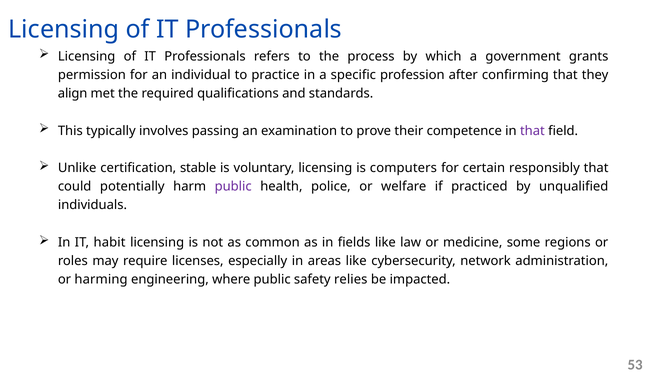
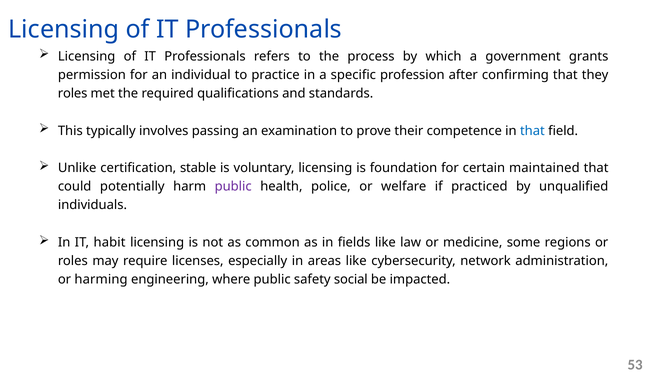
align at (73, 93): align -> roles
that at (532, 131) colour: purple -> blue
computers: computers -> foundation
responsibly: responsibly -> maintained
relies: relies -> social
